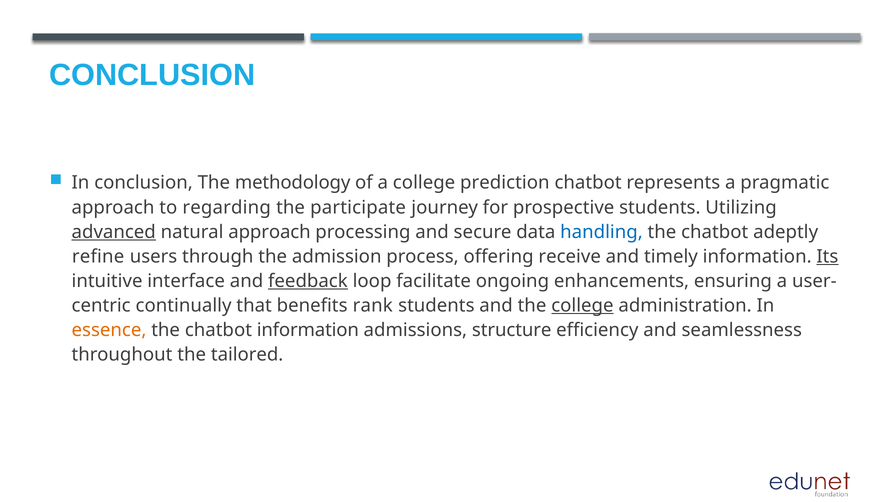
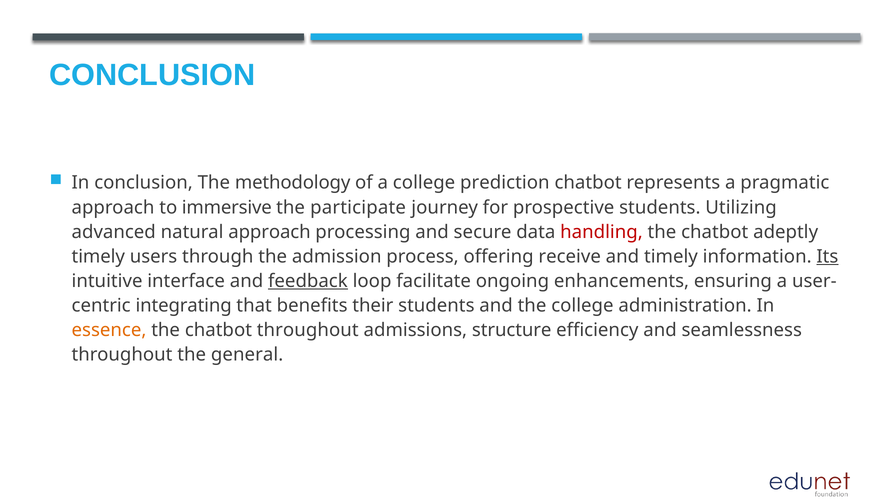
regarding: regarding -> immersive
advanced underline: present -> none
handling colour: blue -> red
refine at (98, 257): refine -> timely
continually: continually -> integrating
rank: rank -> their
college at (582, 306) underline: present -> none
chatbot information: information -> throughout
tailored: tailored -> general
